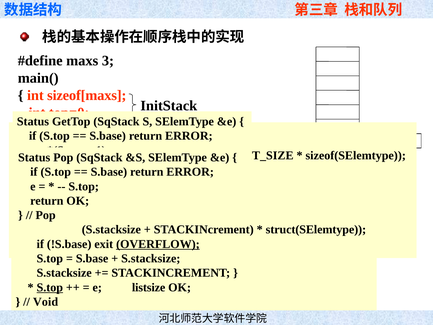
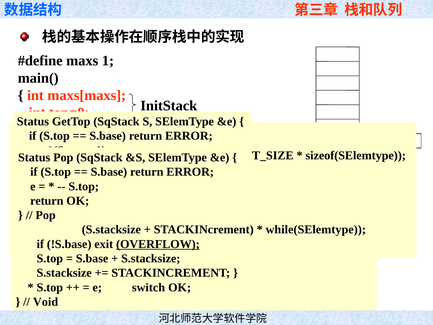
maxs 3: 3 -> 1
sizeof[maxs: sizeof[maxs -> maxs[maxs
struct(SElemtype: struct(SElemtype -> while(SElemtype
S.top at (50, 287) underline: present -> none
listsize: listsize -> switch
